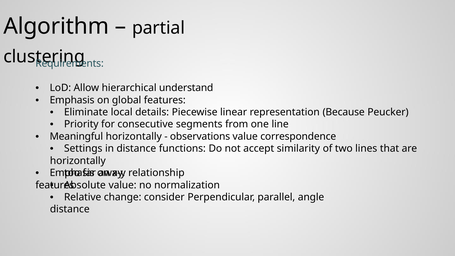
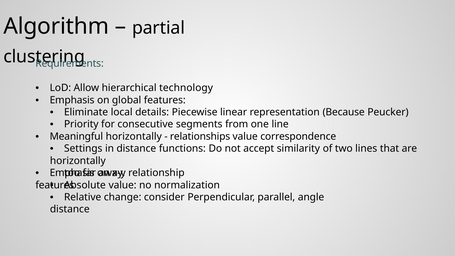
understand: understand -> technology
observations: observations -> relationships
